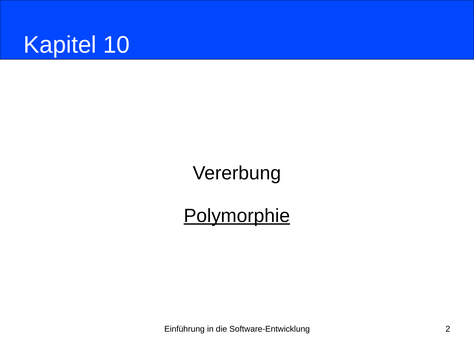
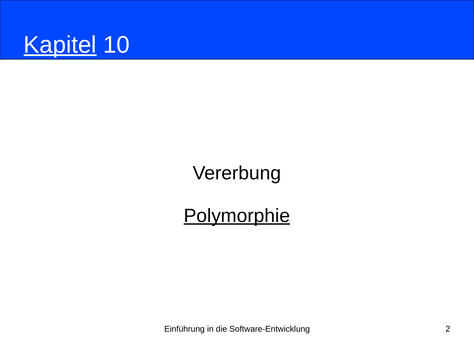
Kapitel underline: none -> present
